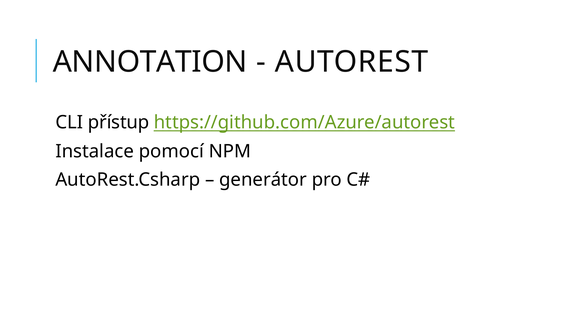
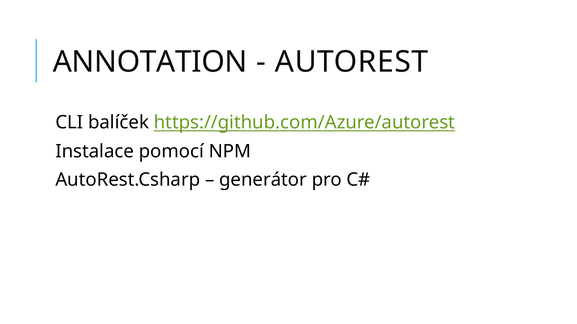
přístup: přístup -> balíček
